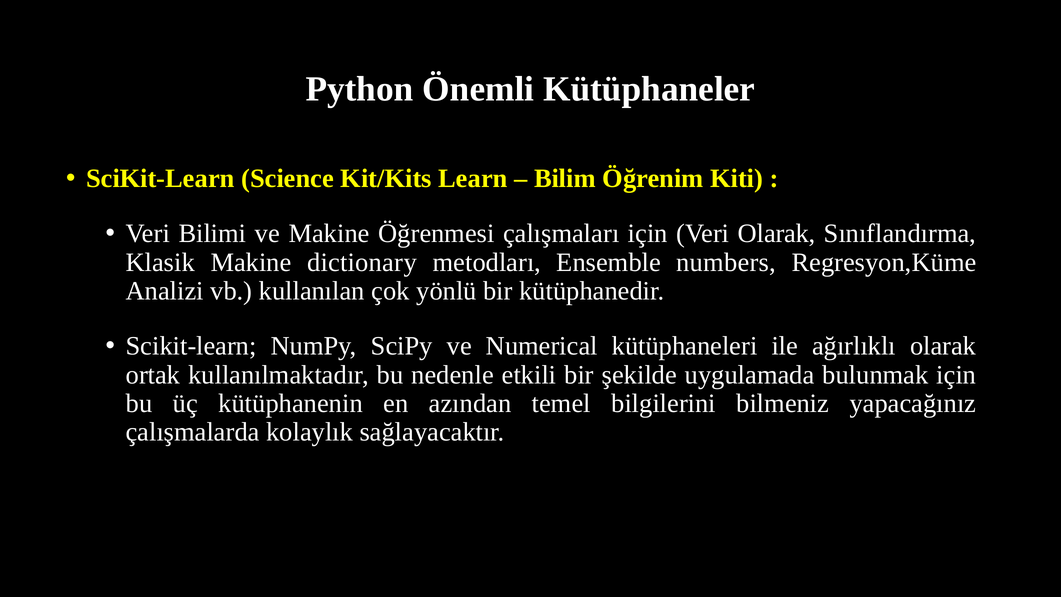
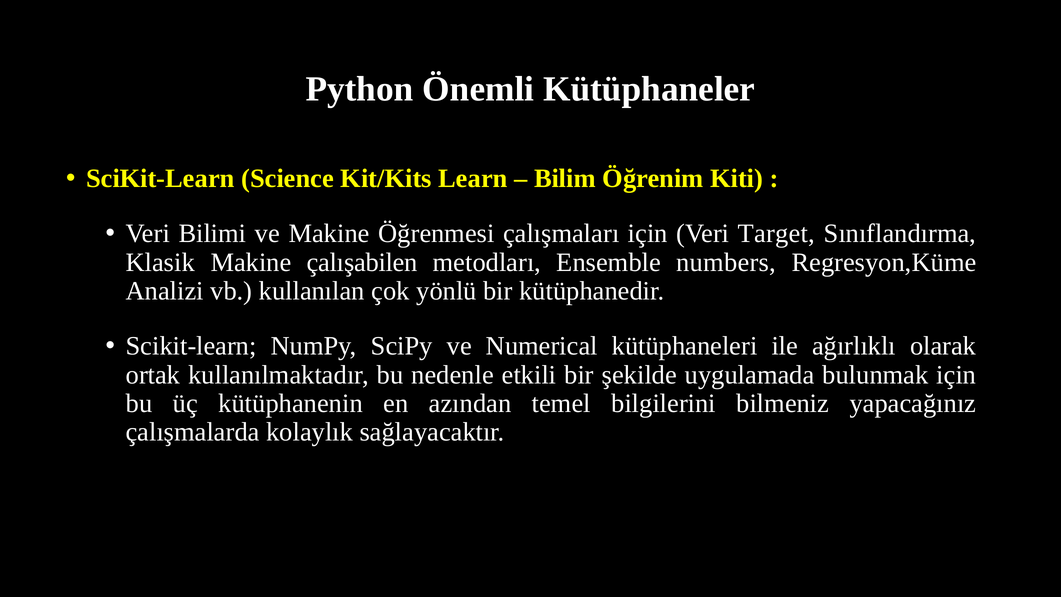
Veri Olarak: Olarak -> Target
dictionary: dictionary -> çalışabilen
